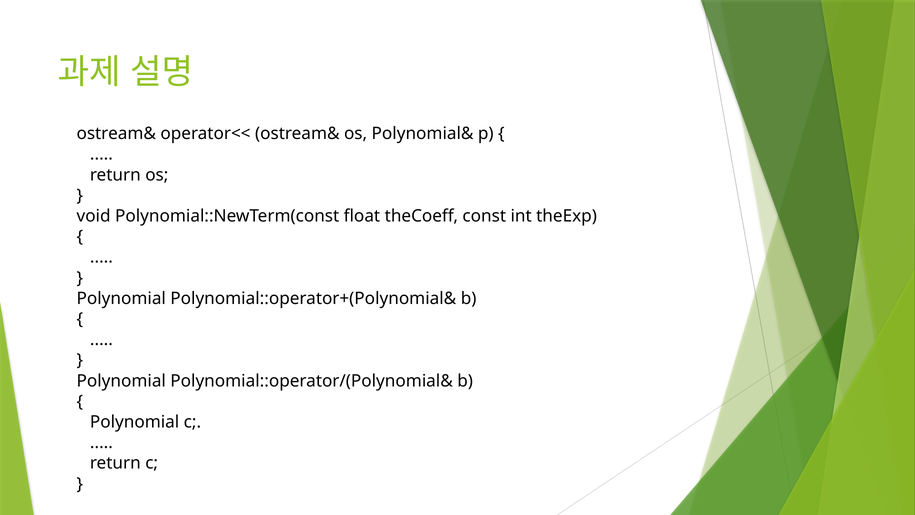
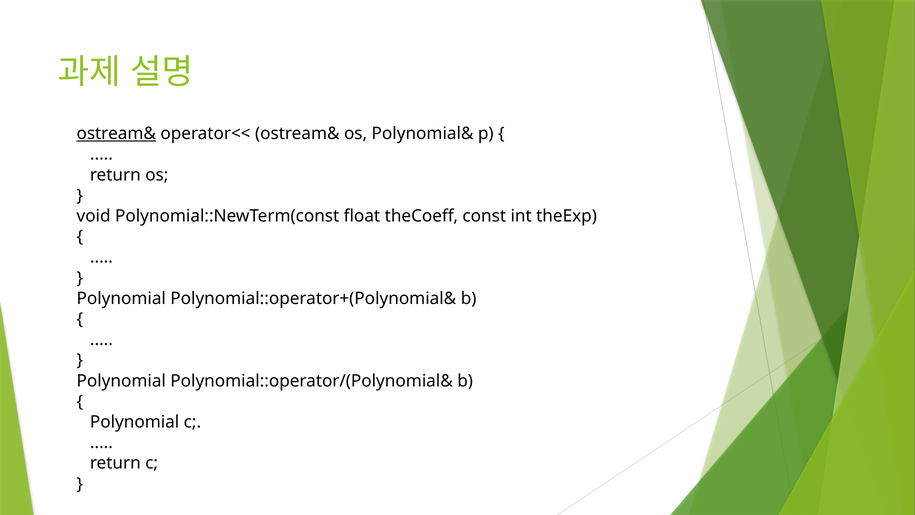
ostream& at (116, 134) underline: none -> present
